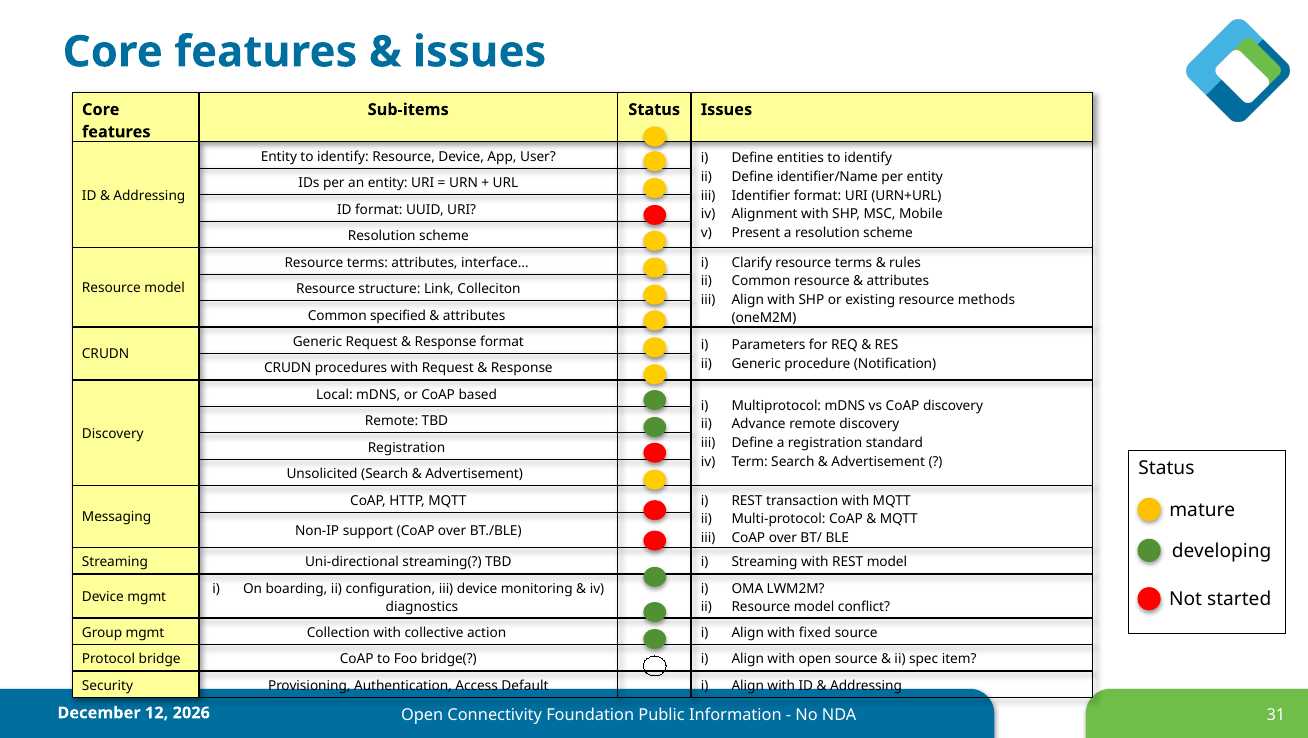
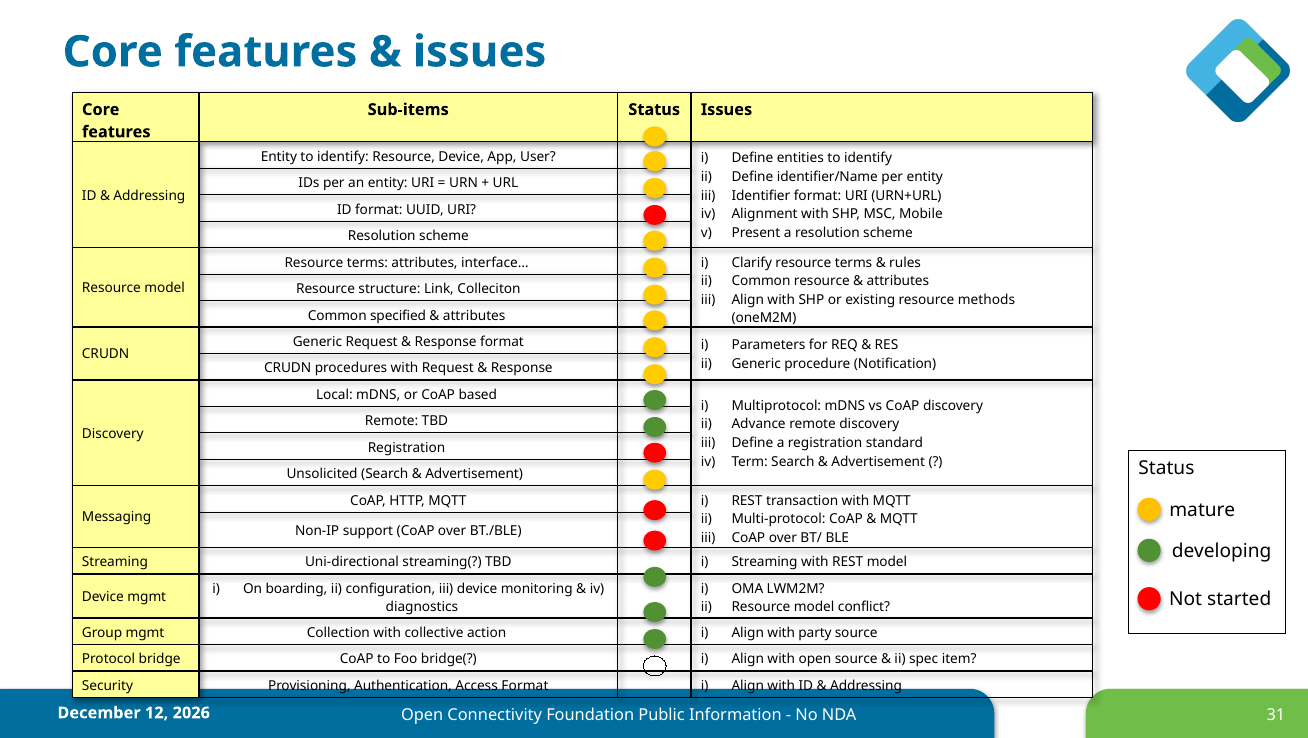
fixed: fixed -> party
Access Default: Default -> Format
